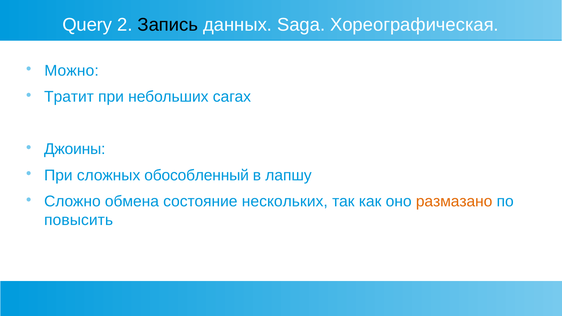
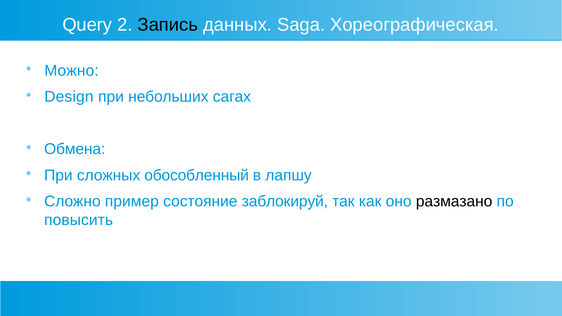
Тратит: Тратит -> Design
Джоины: Джоины -> Обмена
обмена: обмена -> пример
нескольких: нескольких -> заблокируй
размазано colour: orange -> black
